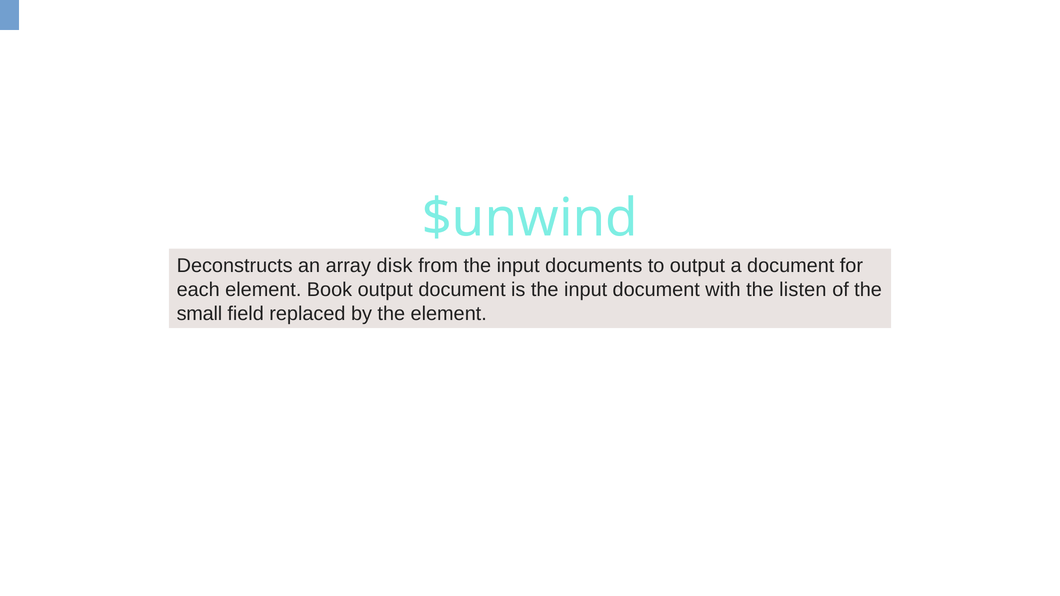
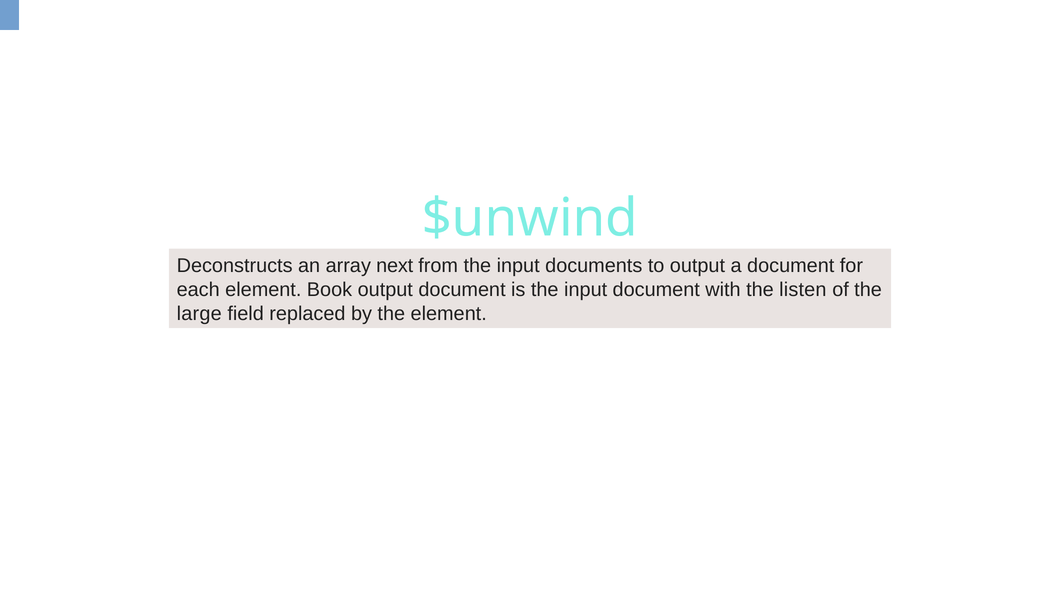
disk: disk -> next
small: small -> large
